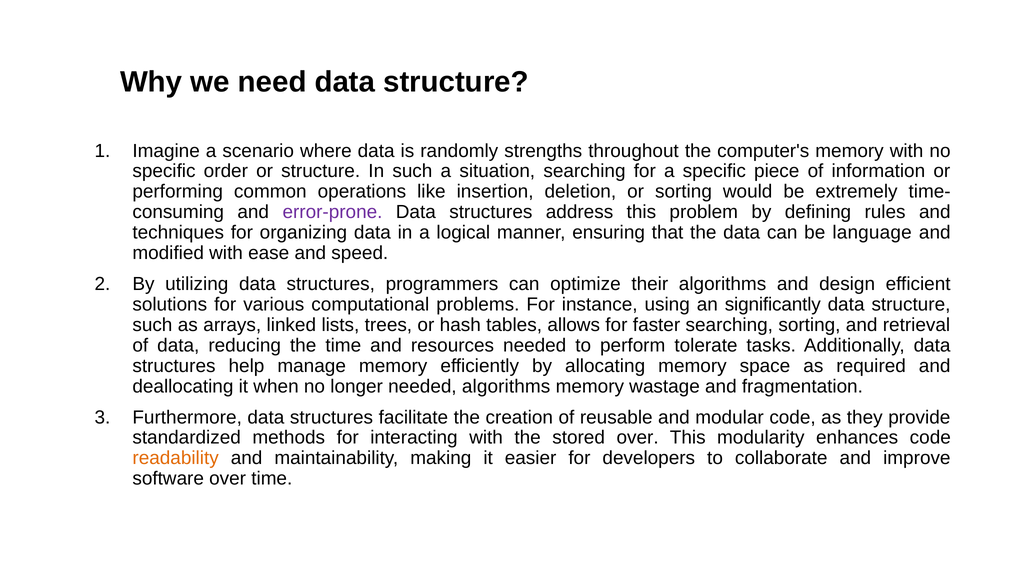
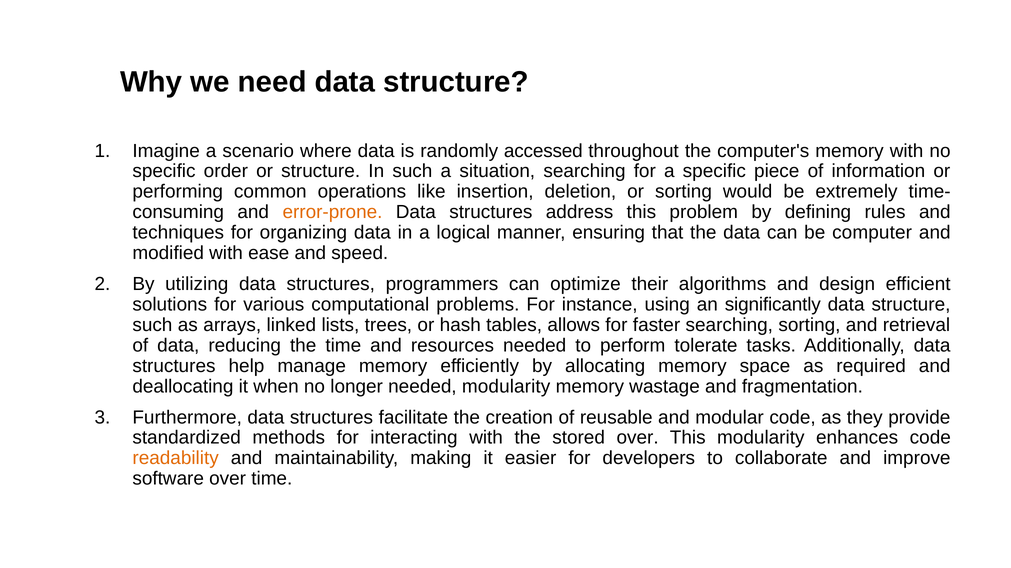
strengths: strengths -> accessed
error-prone colour: purple -> orange
language: language -> computer
needed algorithms: algorithms -> modularity
